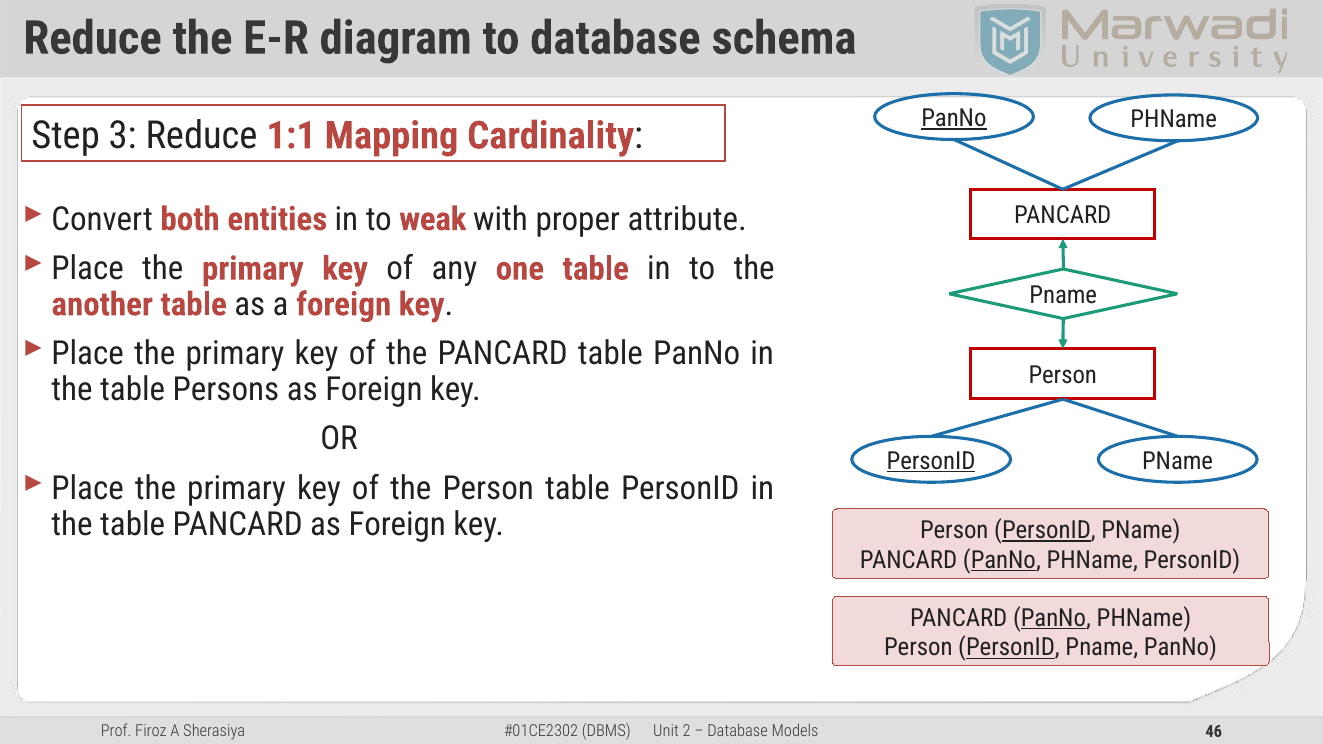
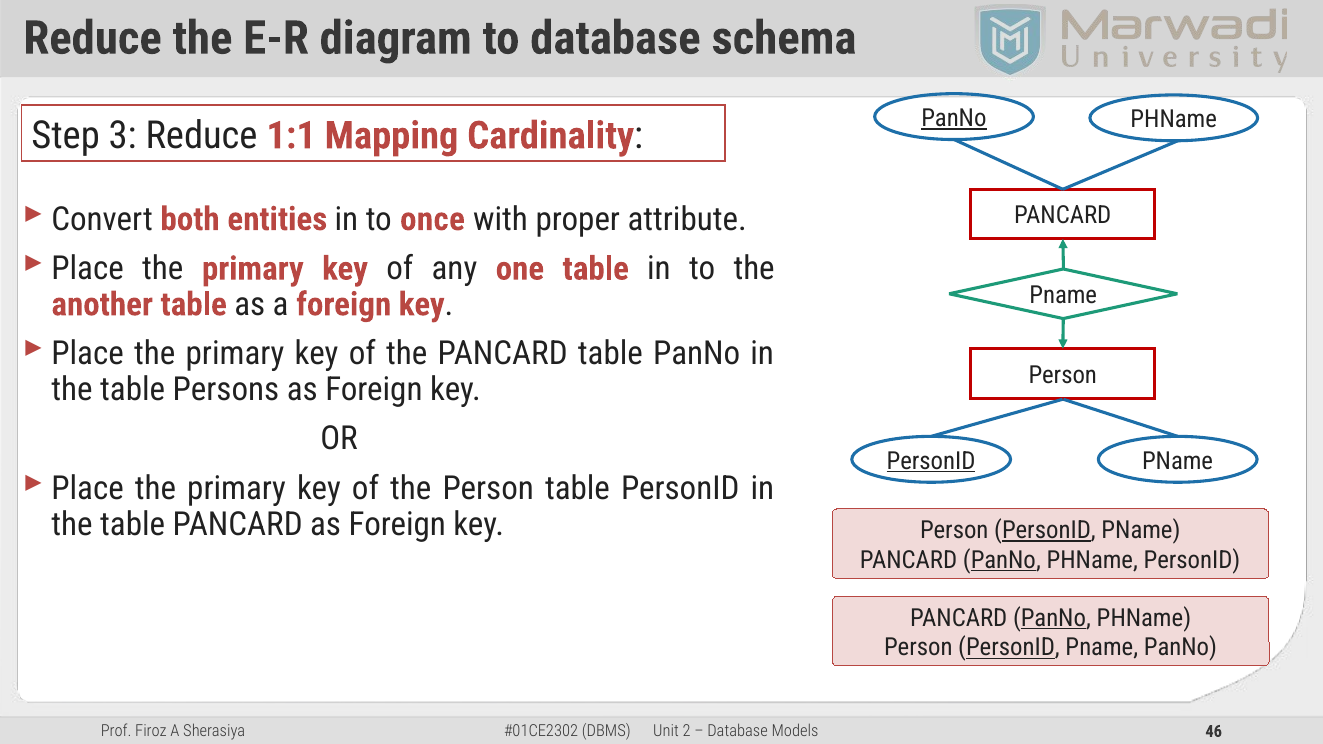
weak: weak -> once
